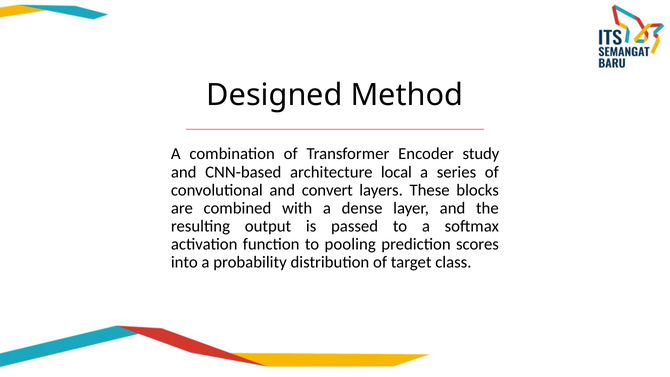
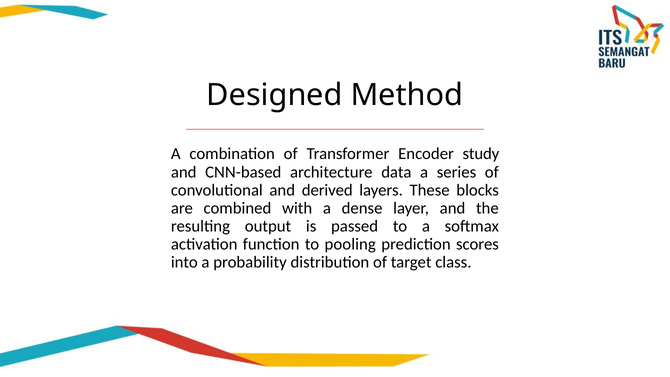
local: local -> data
convert: convert -> derived
